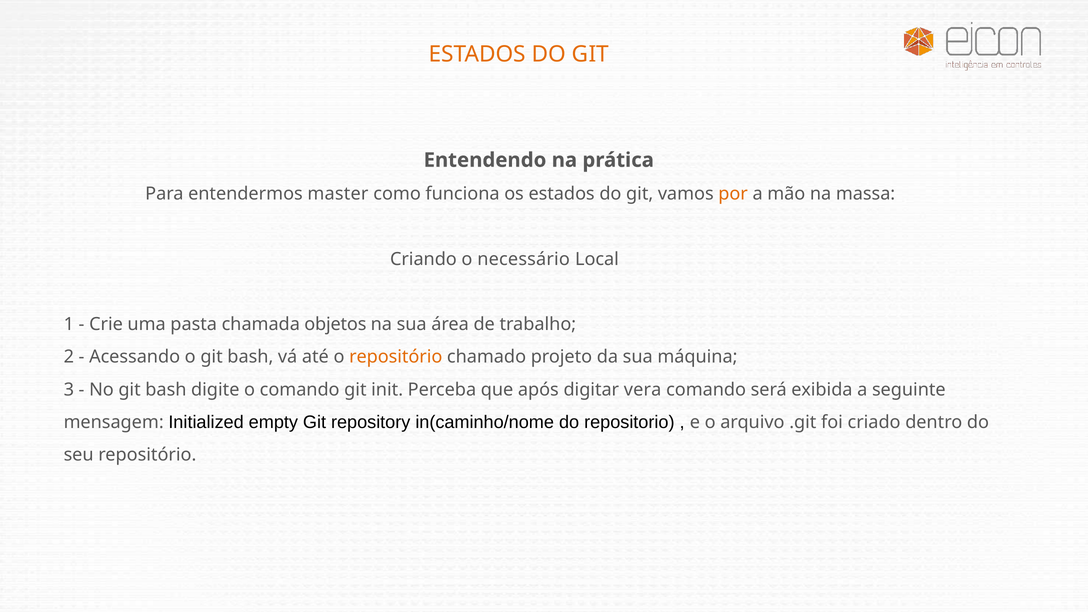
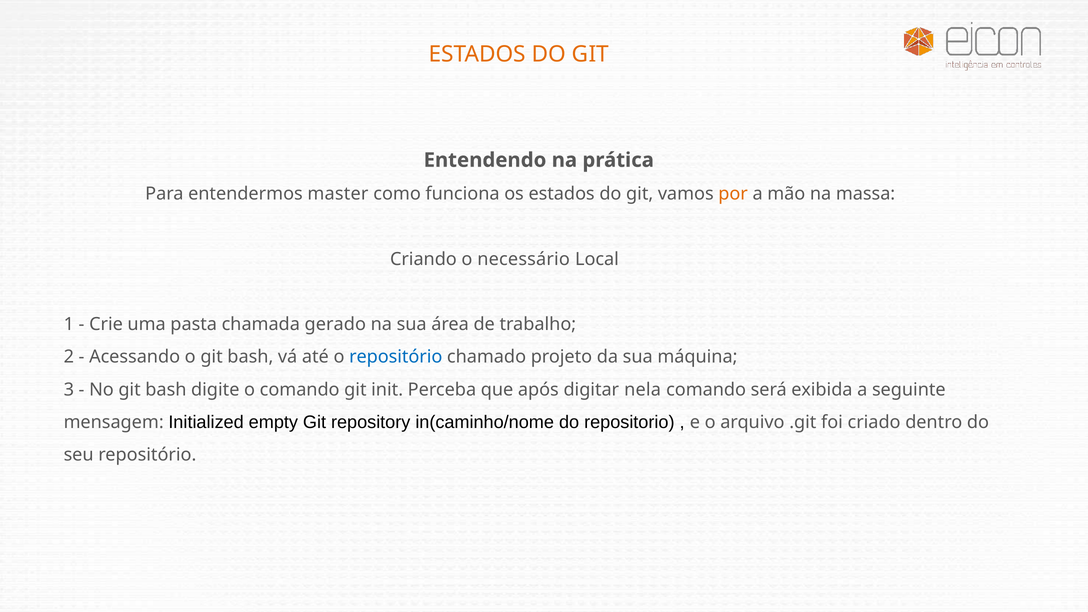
objetos: objetos -> gerado
repositório at (396, 357) colour: orange -> blue
vera: vera -> nela
